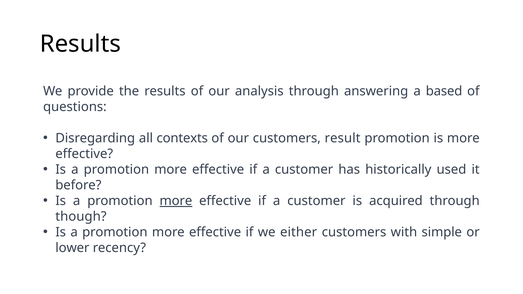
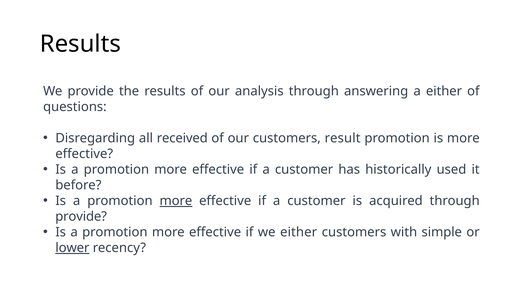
a based: based -> either
contexts: contexts -> received
though at (81, 217): though -> provide
lower underline: none -> present
